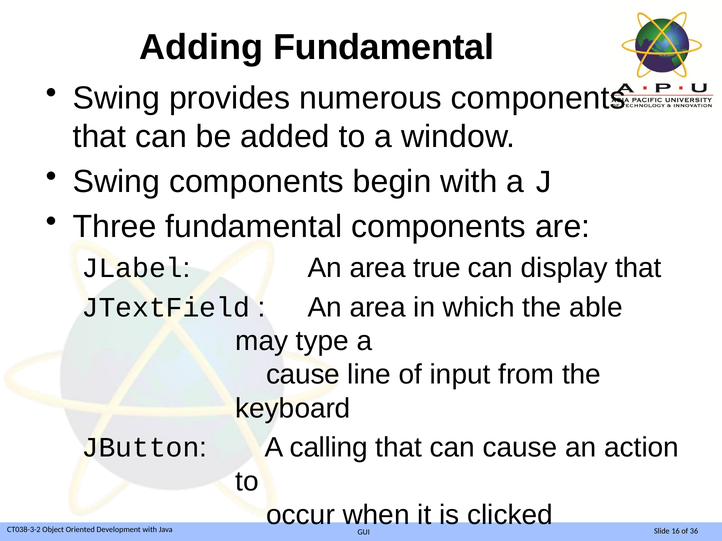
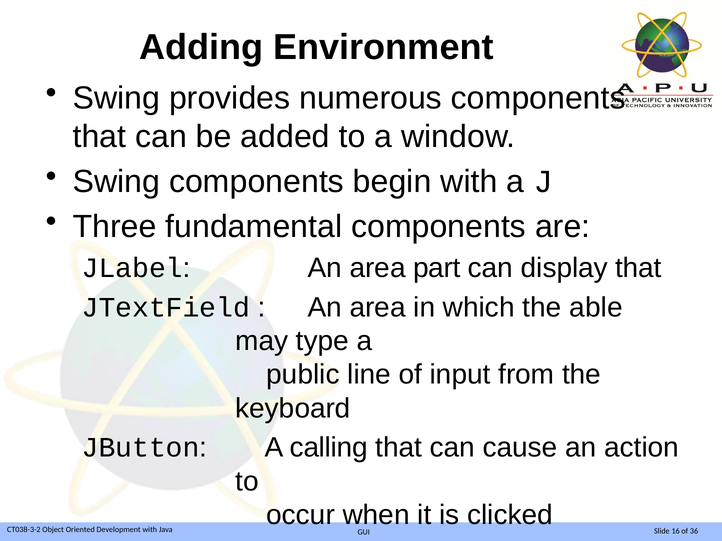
Adding Fundamental: Fundamental -> Environment
true: true -> part
cause at (303, 375): cause -> public
